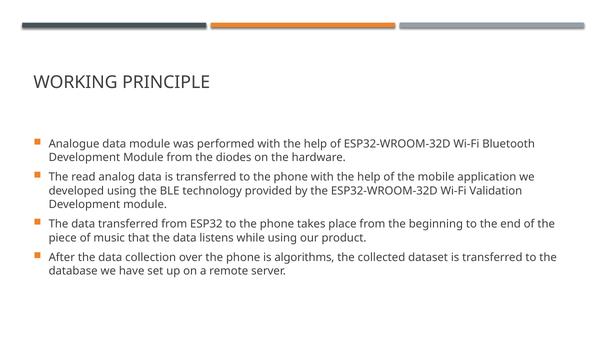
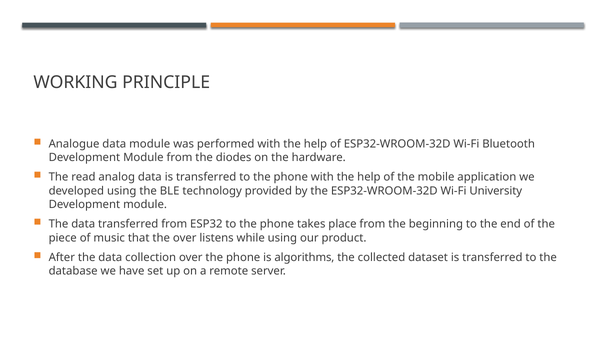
Validation: Validation -> University
that the data: data -> over
